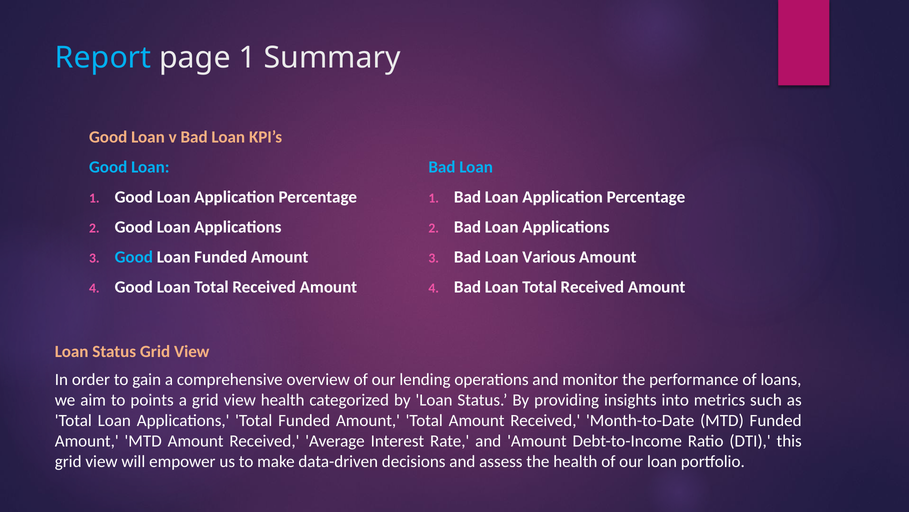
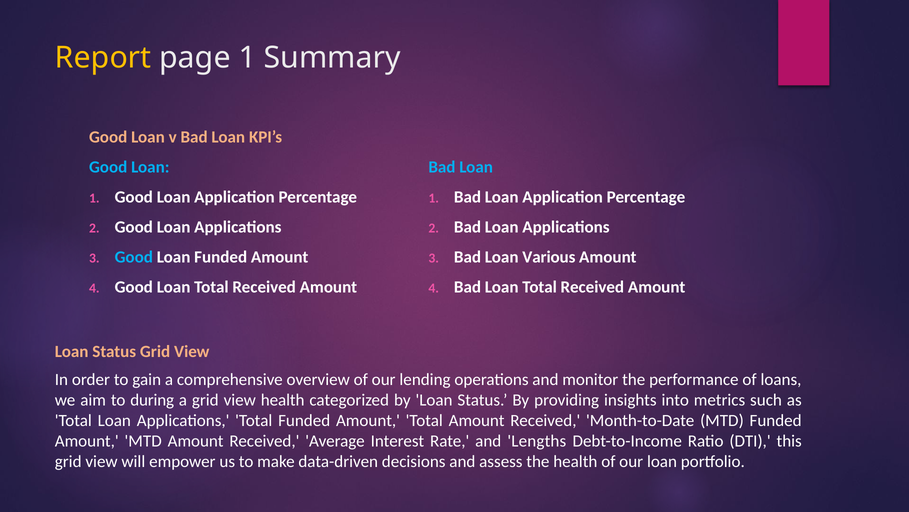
Report colour: light blue -> yellow
points: points -> during
and Amount: Amount -> Lengths
